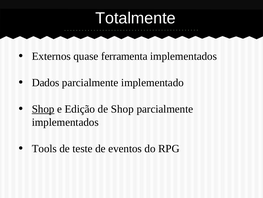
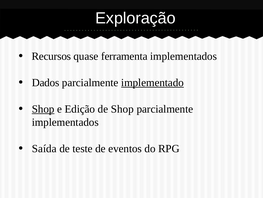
Totalmente: Totalmente -> Exploração
Externos: Externos -> Recursos
implementado underline: none -> present
Tools: Tools -> Saída
